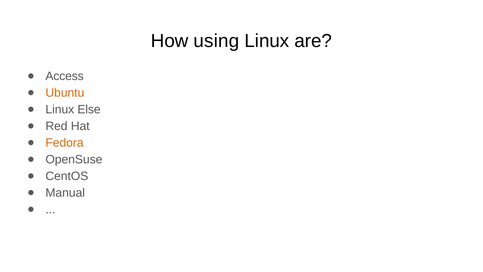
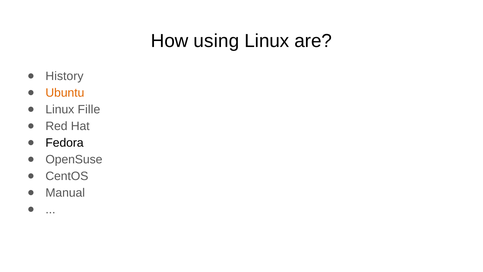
Access: Access -> History
Else: Else -> Fille
Fedora colour: orange -> black
